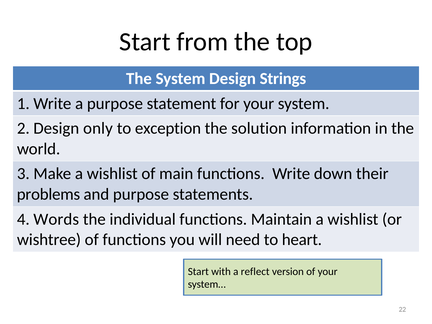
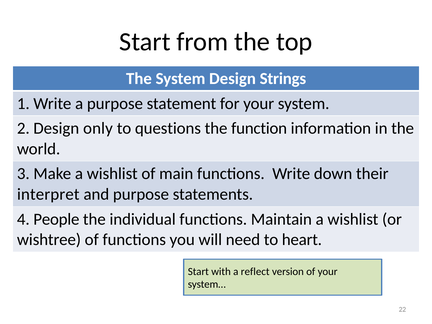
exception: exception -> questions
solution: solution -> function
problems: problems -> interpret
Words: Words -> People
